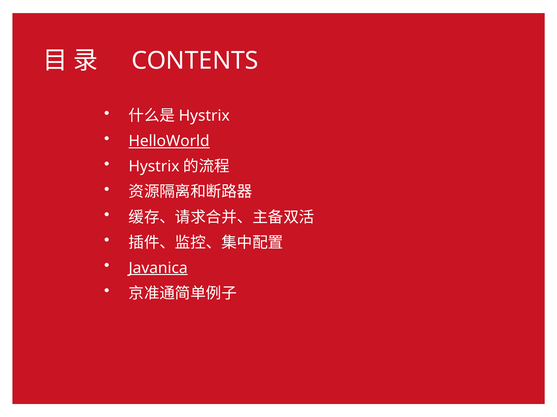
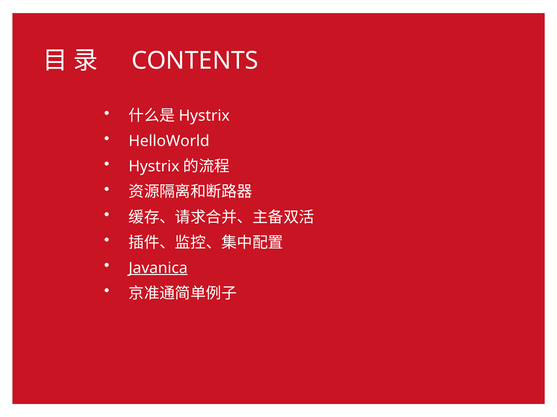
HelloWorld underline: present -> none
